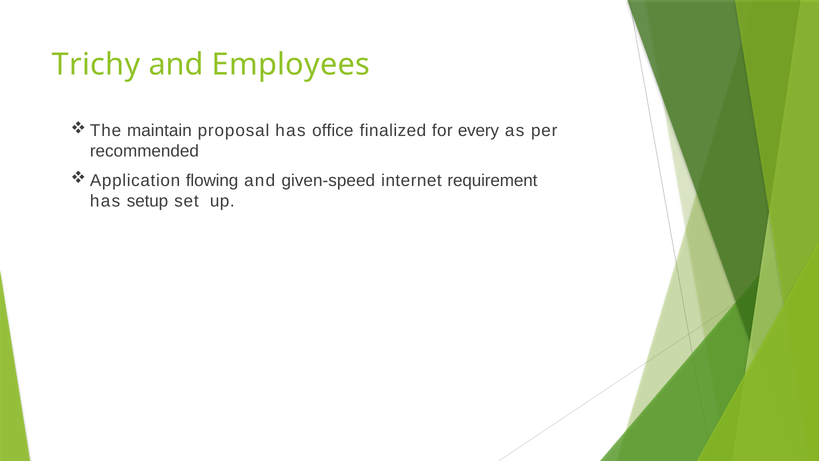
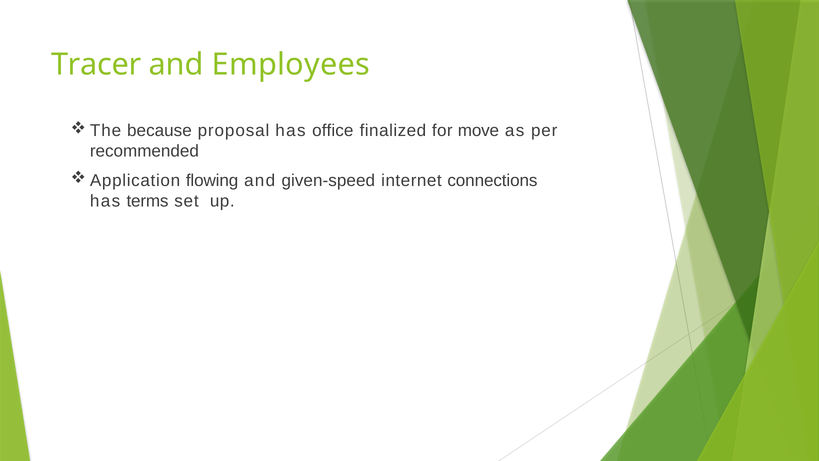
Trichy: Trichy -> Tracer
maintain: maintain -> because
every: every -> move
requirement: requirement -> connections
setup: setup -> terms
